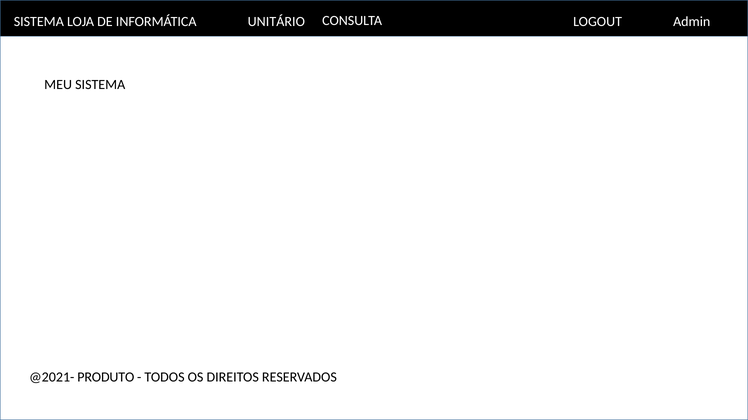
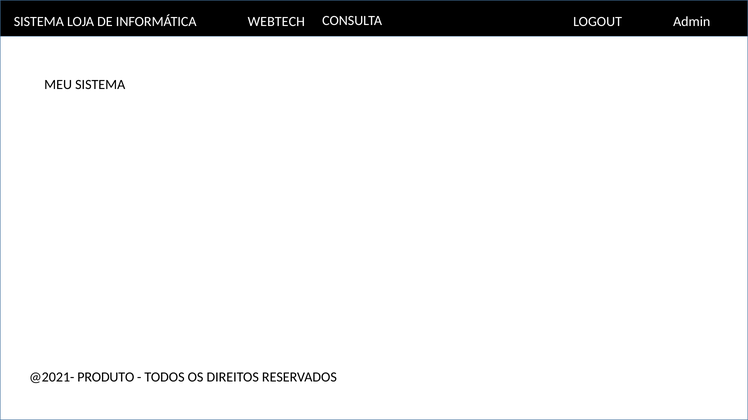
UNITÁRIO: UNITÁRIO -> WEBTECH
